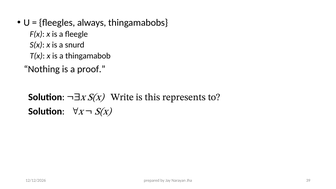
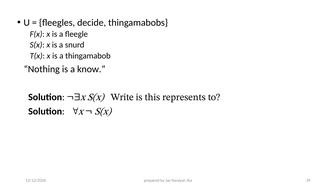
always: always -> decide
proof: proof -> know
